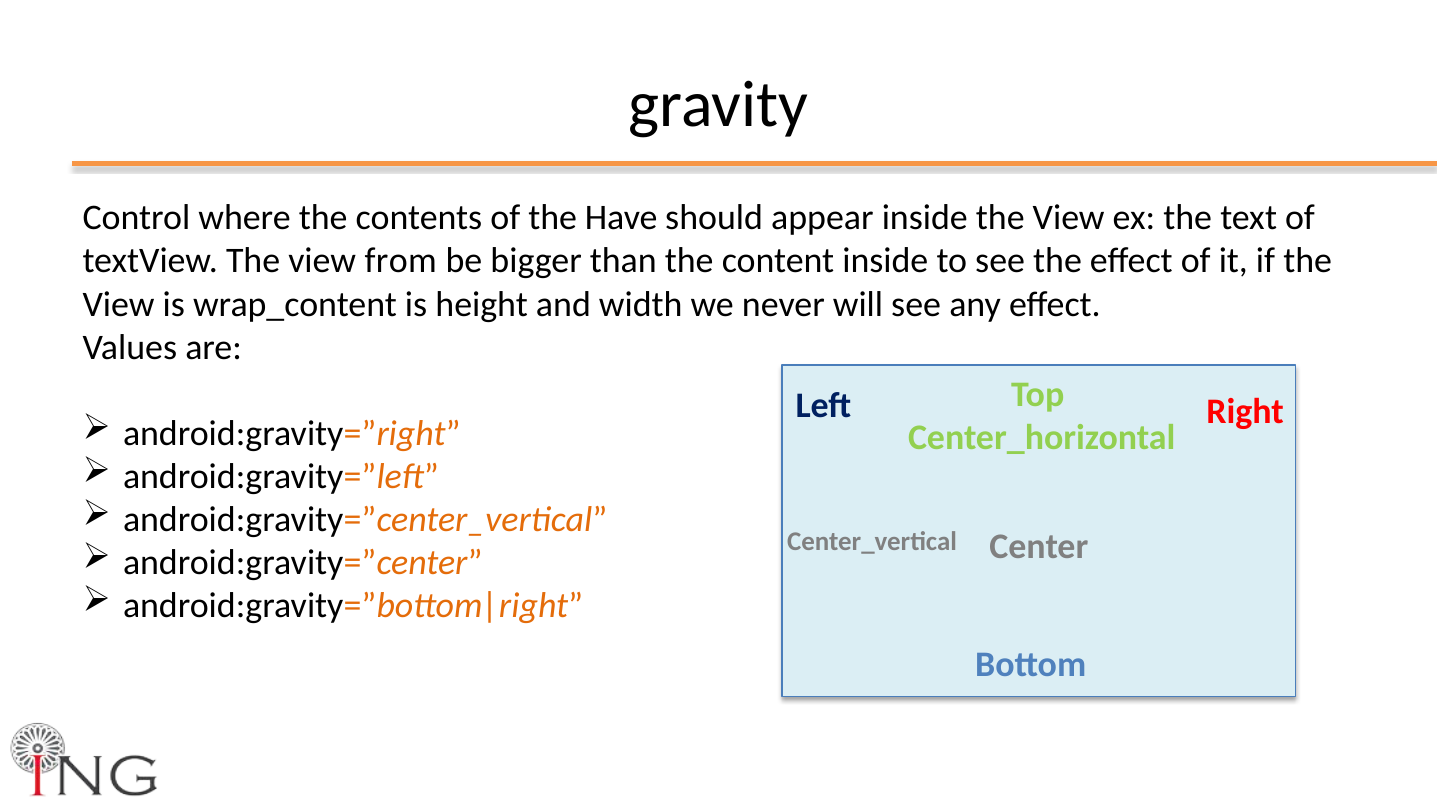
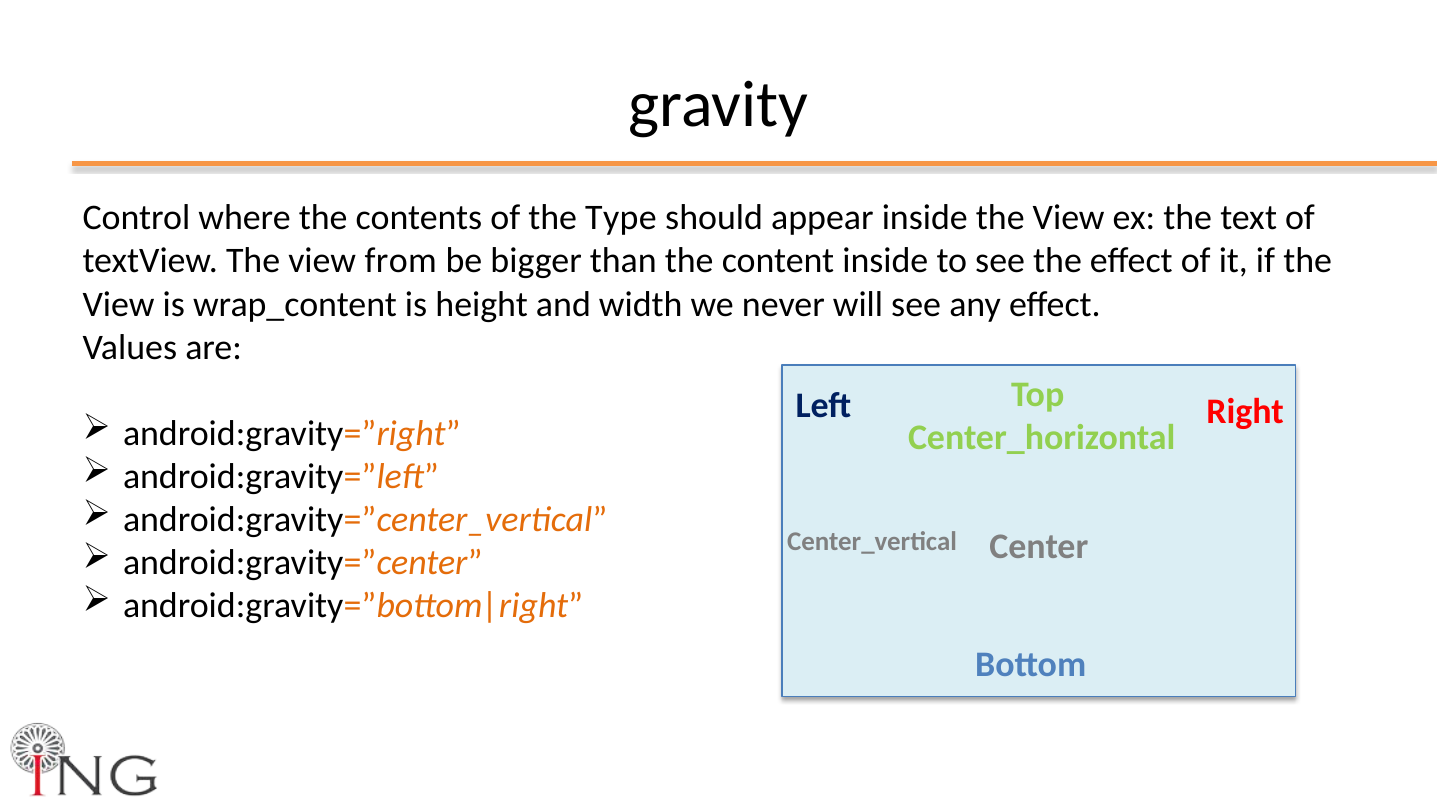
Have: Have -> Type
